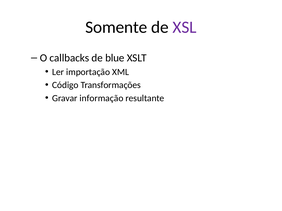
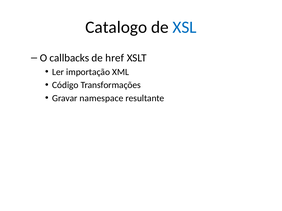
Somente: Somente -> Catalogo
XSL colour: purple -> blue
blue: blue -> href
informação: informação -> namespace
